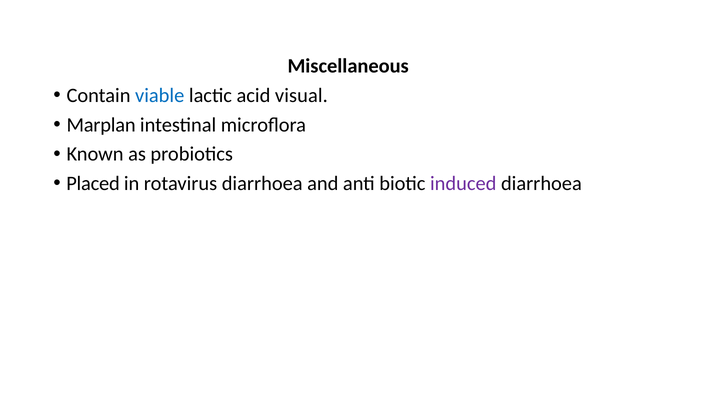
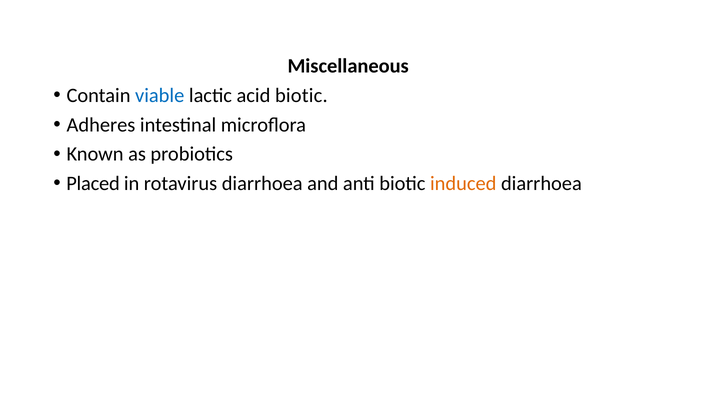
acid visual: visual -> biotic
Marplan: Marplan -> Adheres
induced colour: purple -> orange
